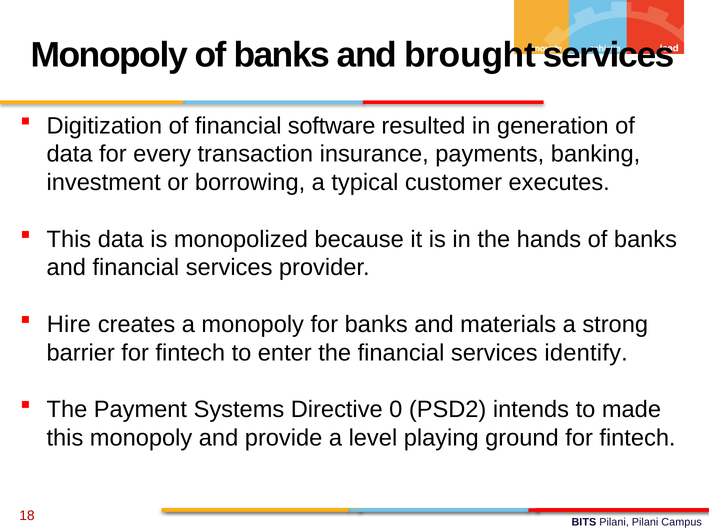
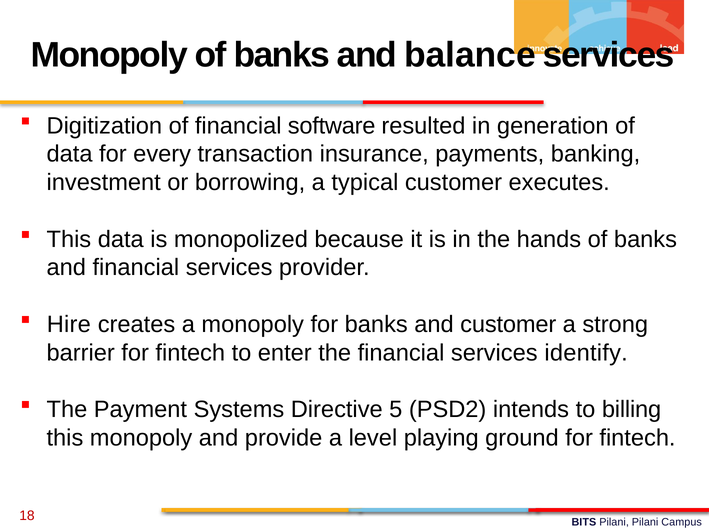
brought: brought -> balance
and materials: materials -> customer
0: 0 -> 5
made: made -> billing
